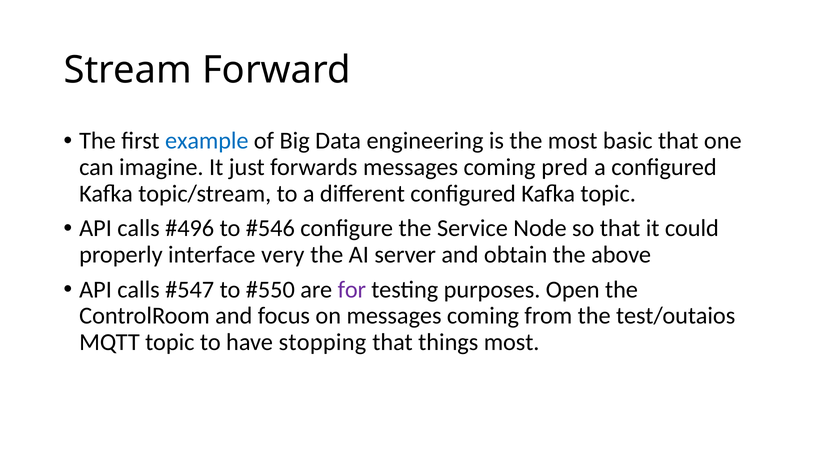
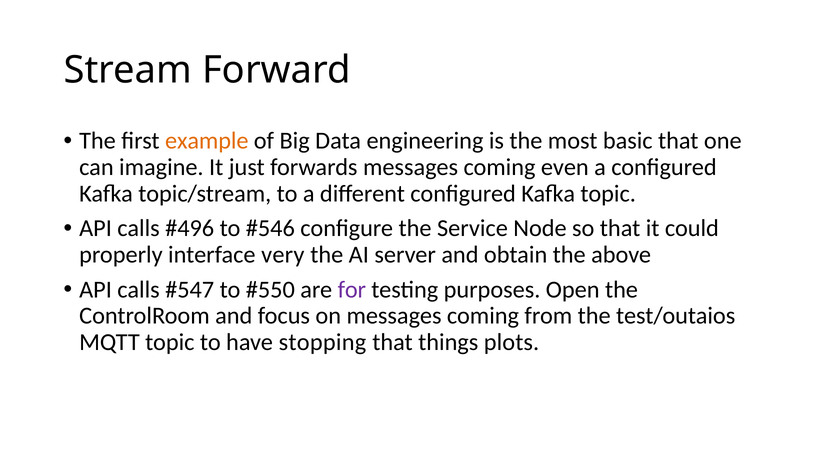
example colour: blue -> orange
pred: pred -> even
things most: most -> plots
